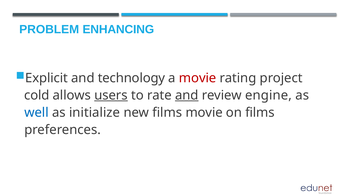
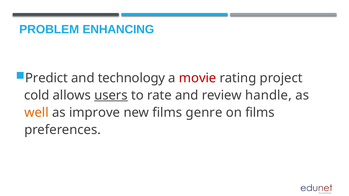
Explicit: Explicit -> Predict
and at (187, 95) underline: present -> none
engine: engine -> handle
well colour: blue -> orange
initialize: initialize -> improve
films movie: movie -> genre
